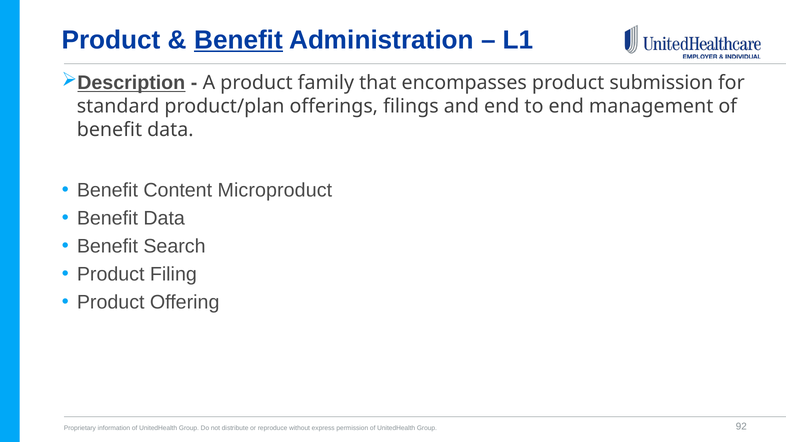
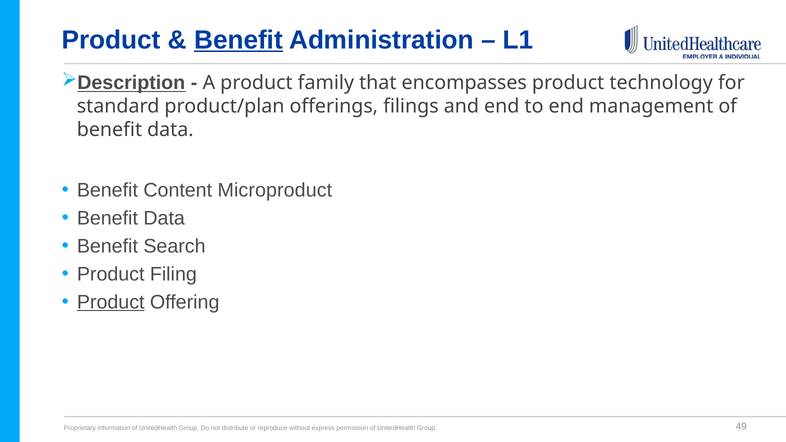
submission: submission -> technology
Product at (111, 302) underline: none -> present
92: 92 -> 49
